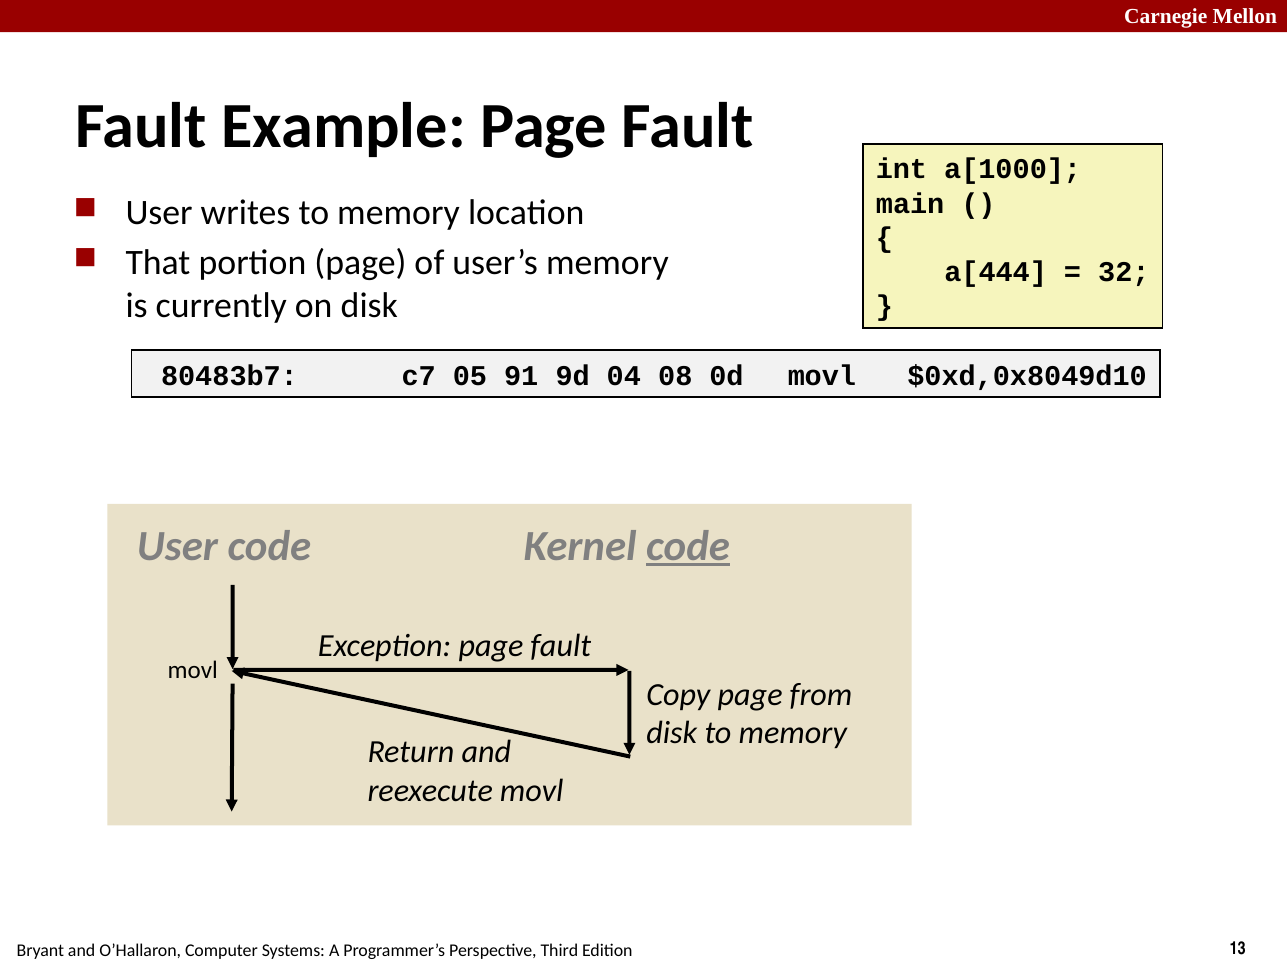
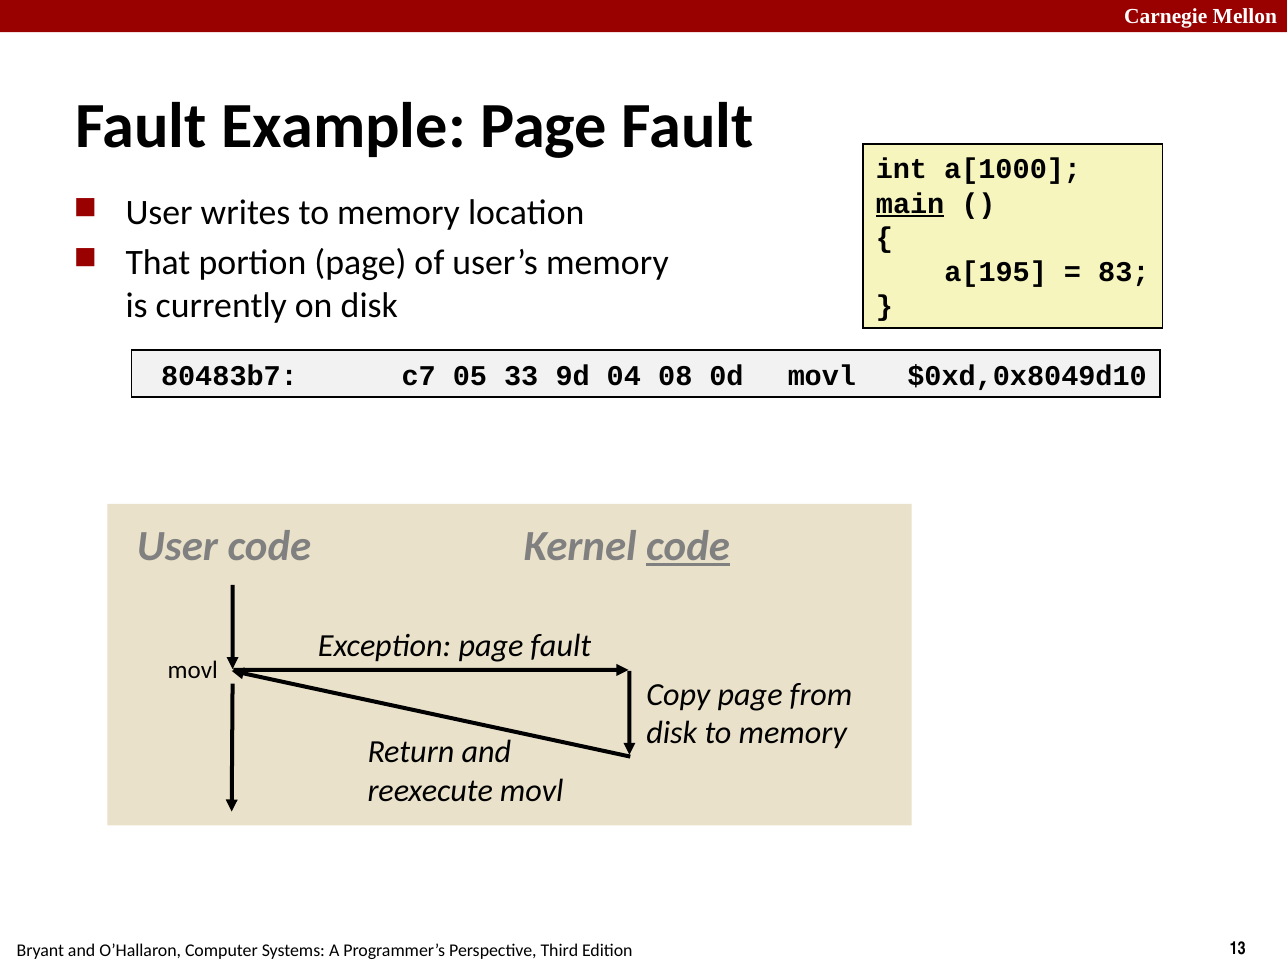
main underline: none -> present
a[444: a[444 -> a[195
32: 32 -> 83
91: 91 -> 33
